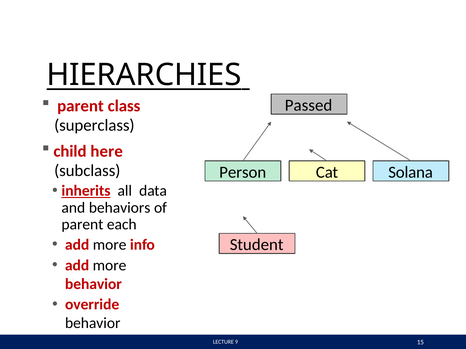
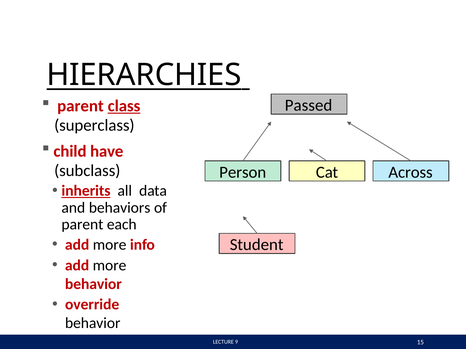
class underline: none -> present
here: here -> have
Solana: Solana -> Across
